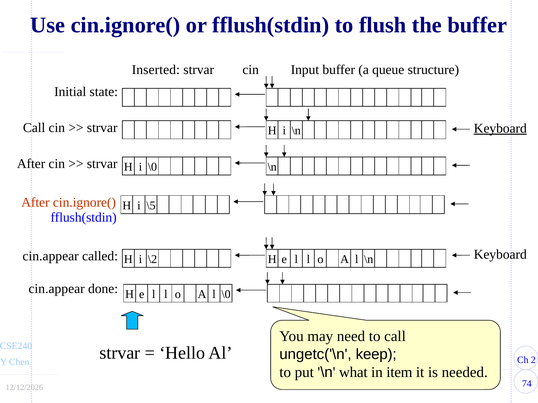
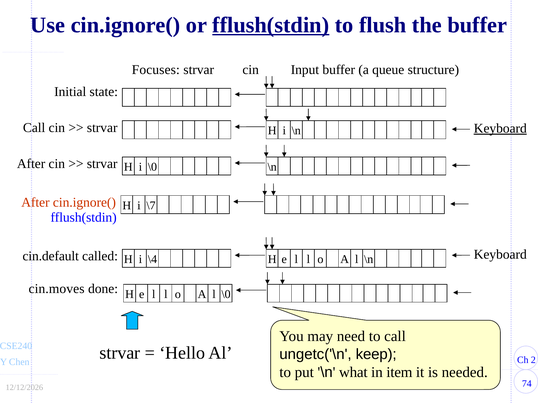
fflush(stdin at (271, 25) underline: none -> present
Inserted: Inserted -> Focuses
\5: \5 -> \7
cin.appear at (51, 257): cin.appear -> cin.default
\2: \2 -> \4
cin.appear at (57, 289): cin.appear -> cin.moves
